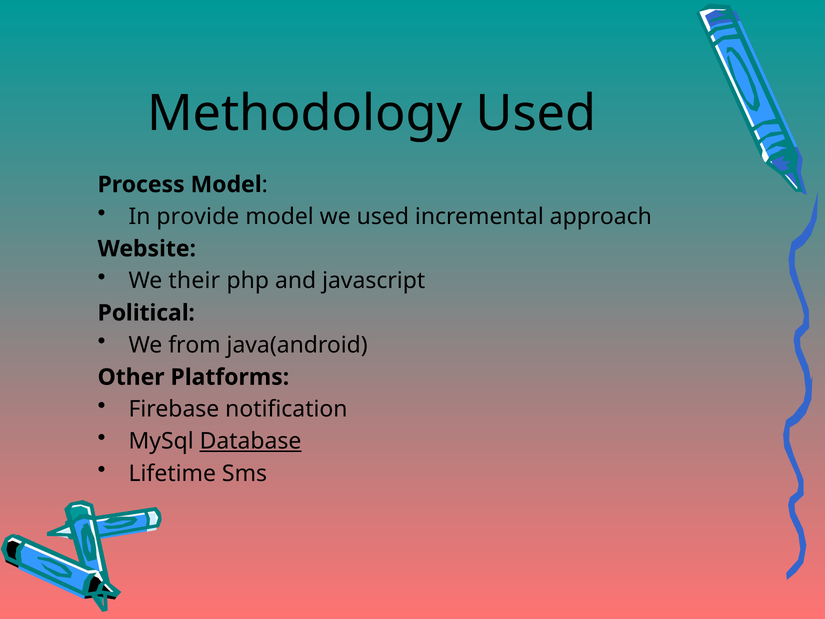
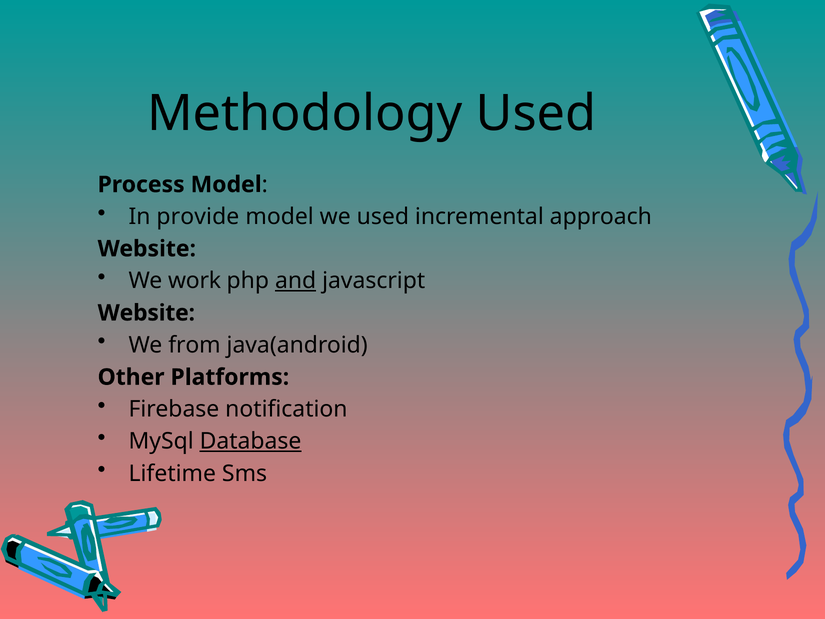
their: their -> work
and underline: none -> present
Political at (146, 313): Political -> Website
